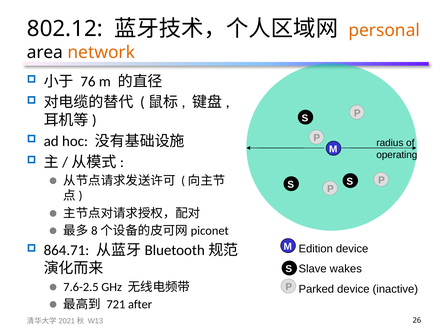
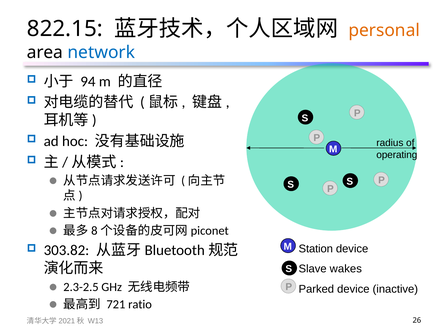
802.12: 802.12 -> 822.15
network colour: orange -> blue
76: 76 -> 94
Edition: Edition -> Station
864.71: 864.71 -> 303.82
7.6-2.5: 7.6-2.5 -> 2.3-2.5
after: after -> ratio
